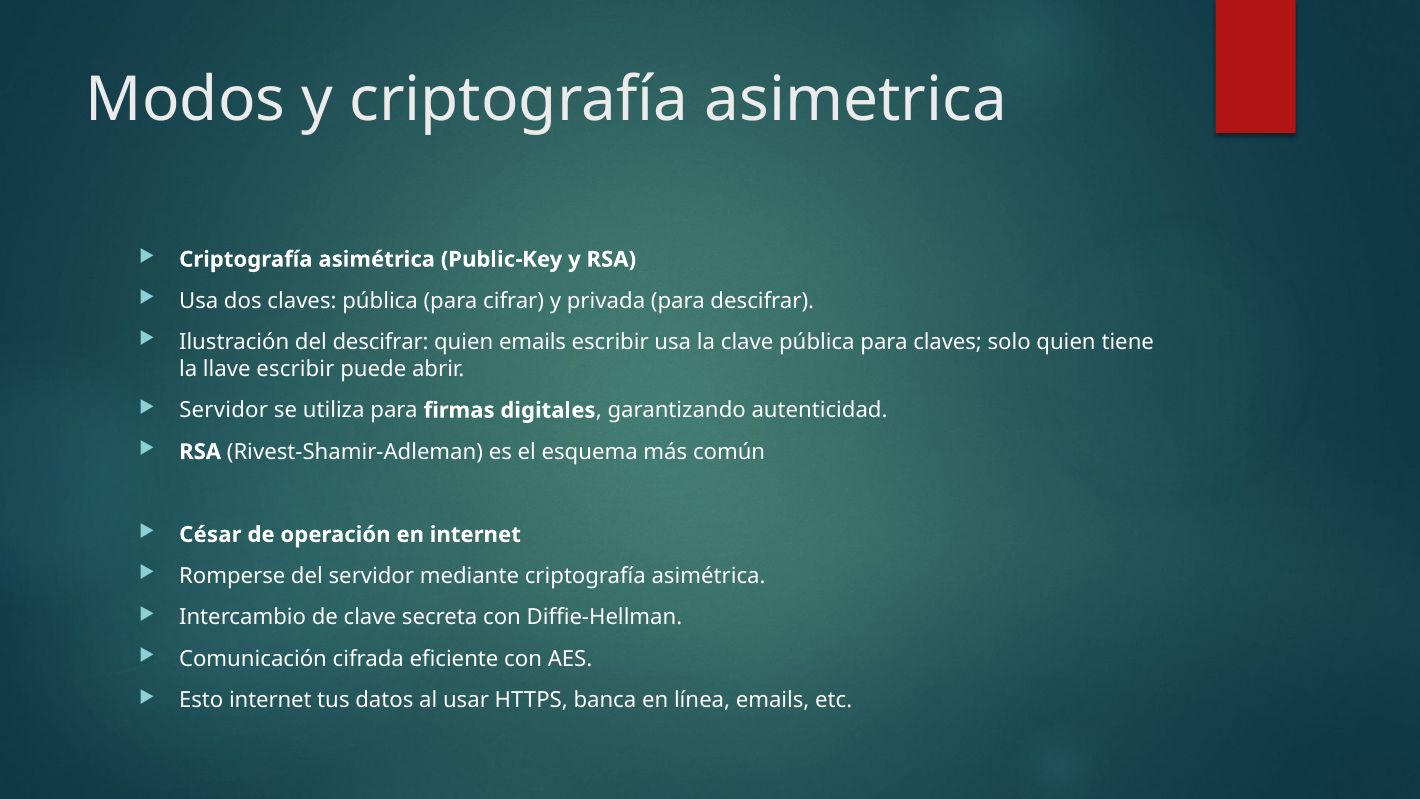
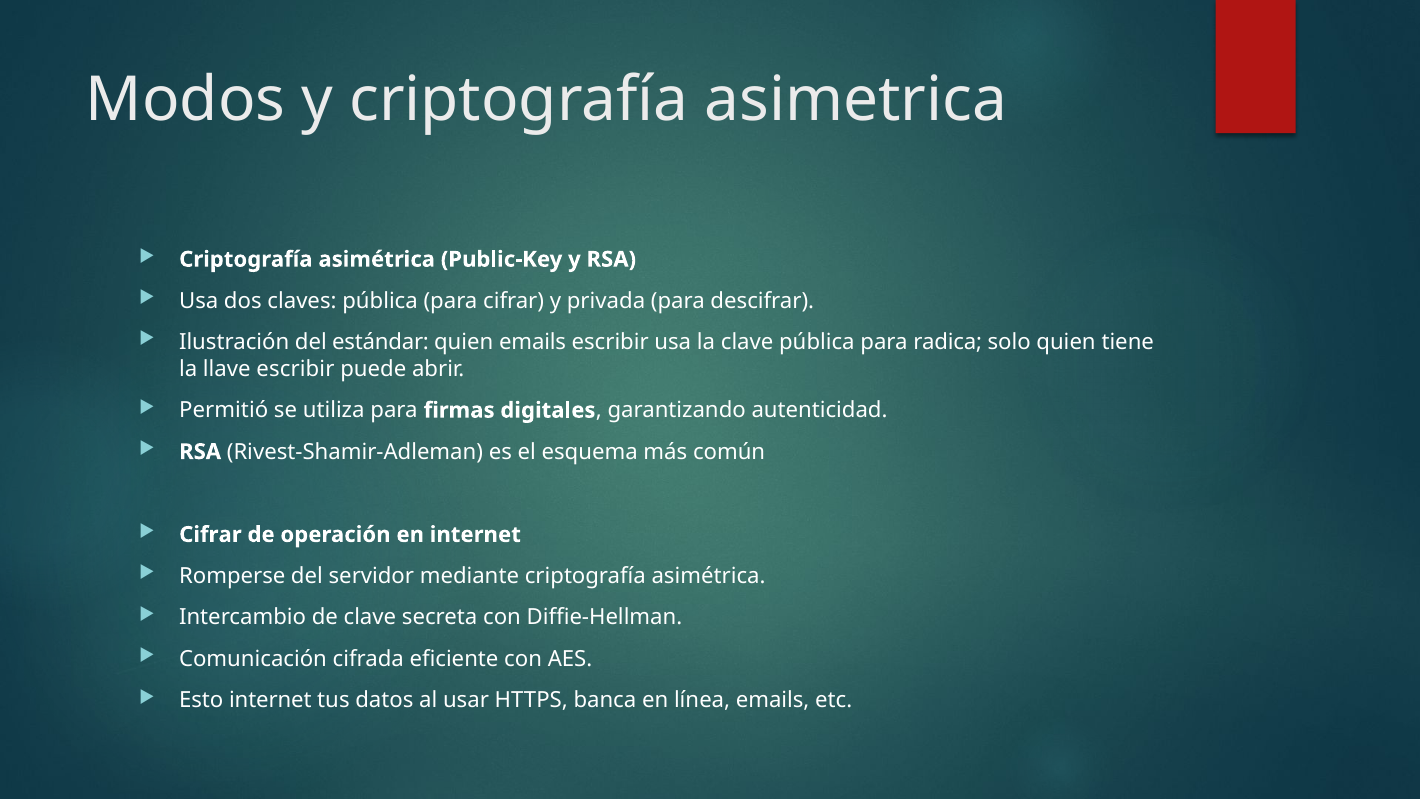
del descifrar: descifrar -> estándar
para claves: claves -> radica
Servidor at (224, 410): Servidor -> Permitió
César at (210, 534): César -> Cifrar
